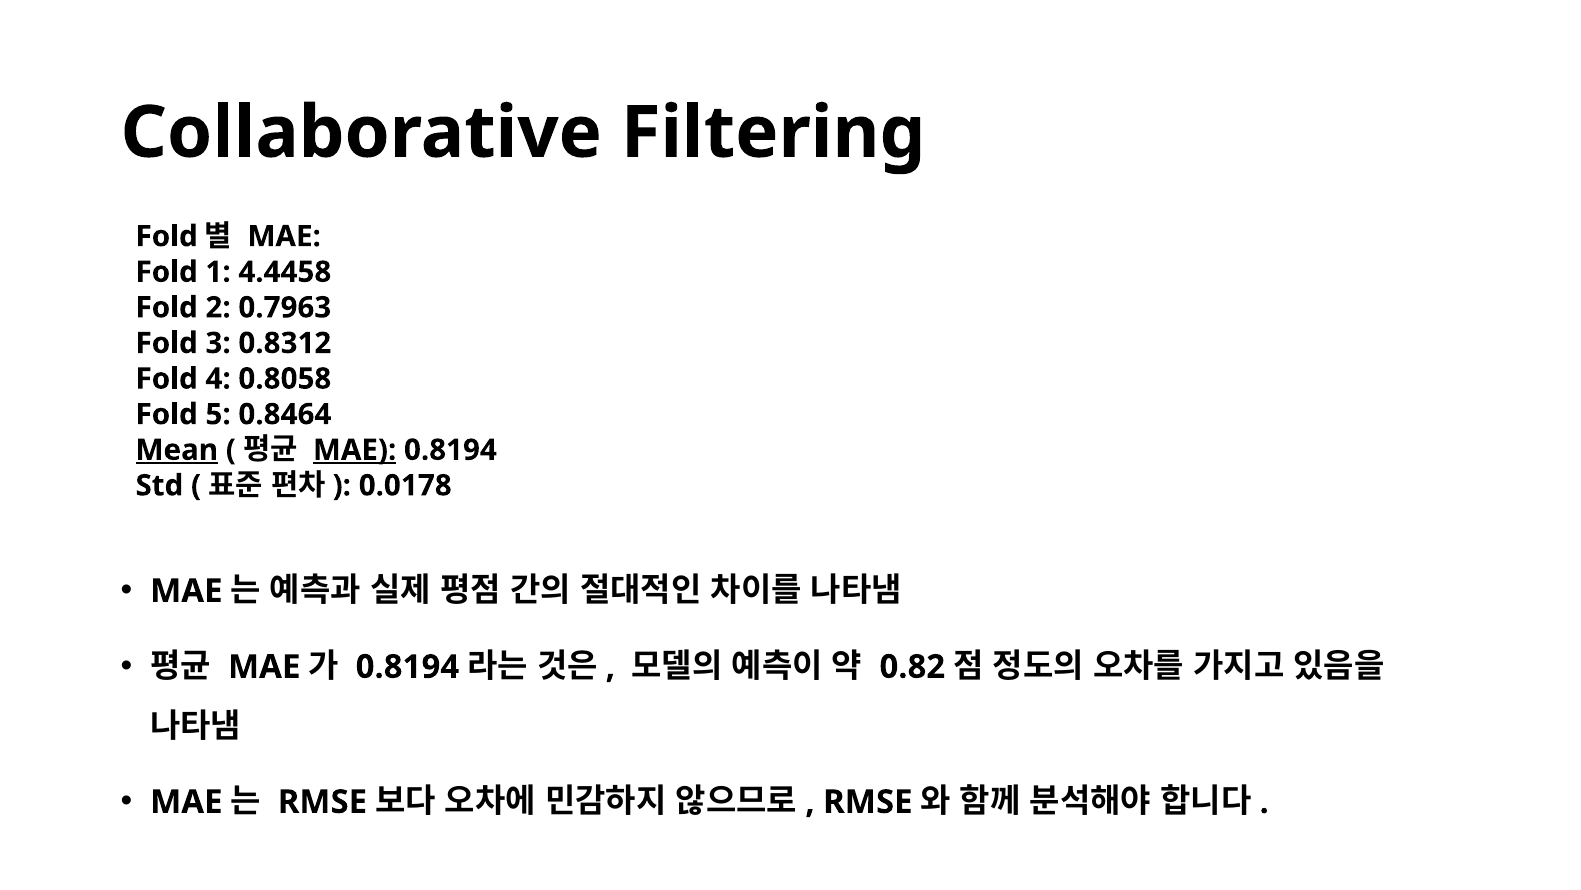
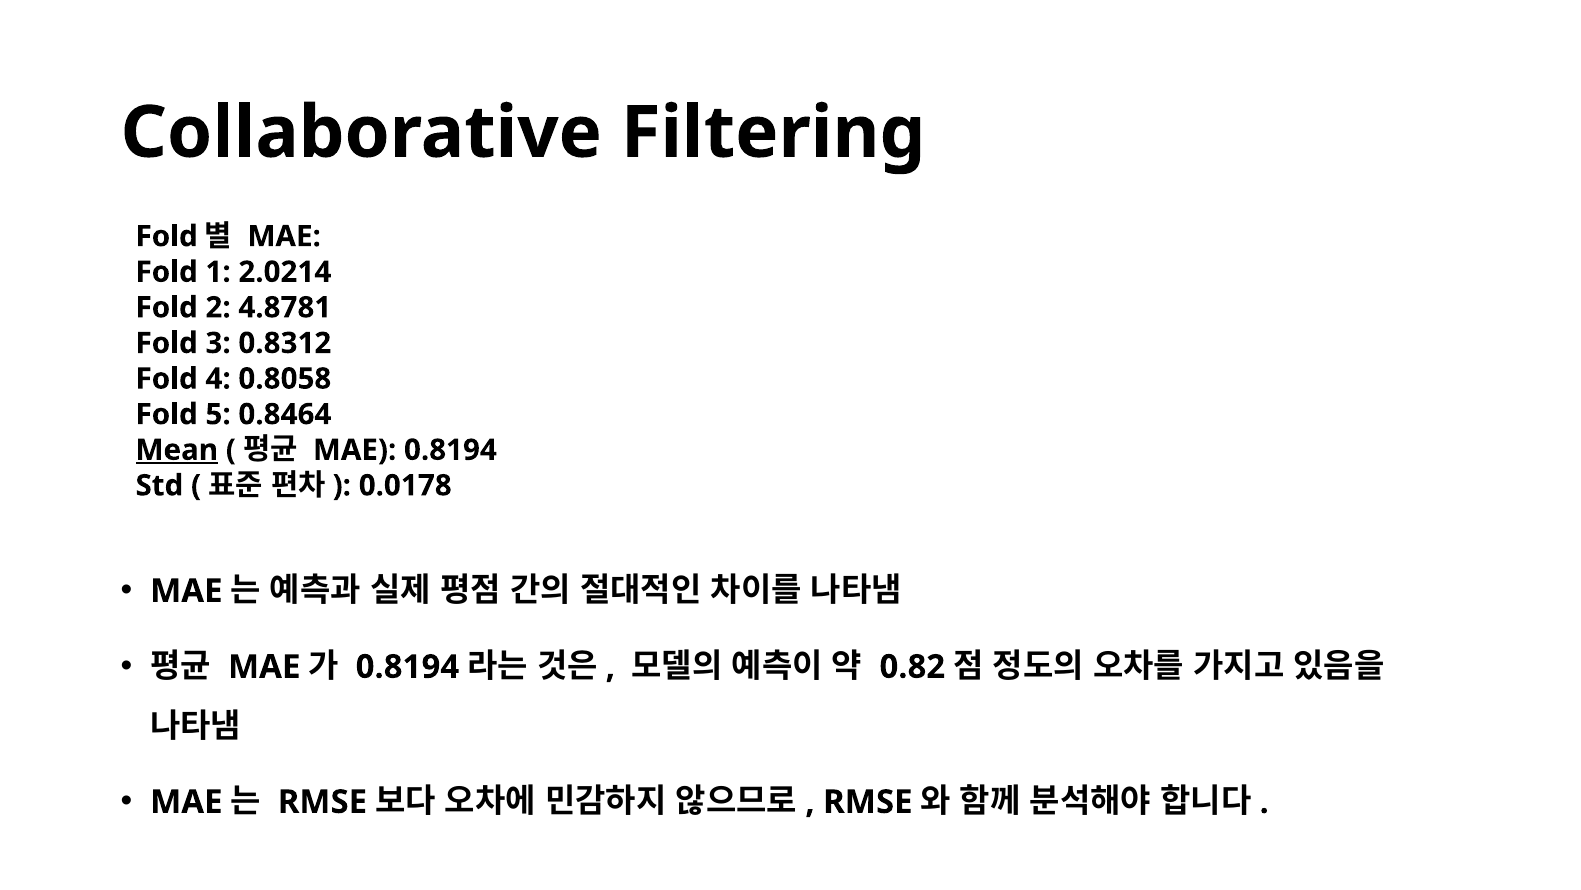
4.4458: 4.4458 -> 2.0214
0.7963: 0.7963 -> 4.8781
MAE at (355, 450) underline: present -> none
